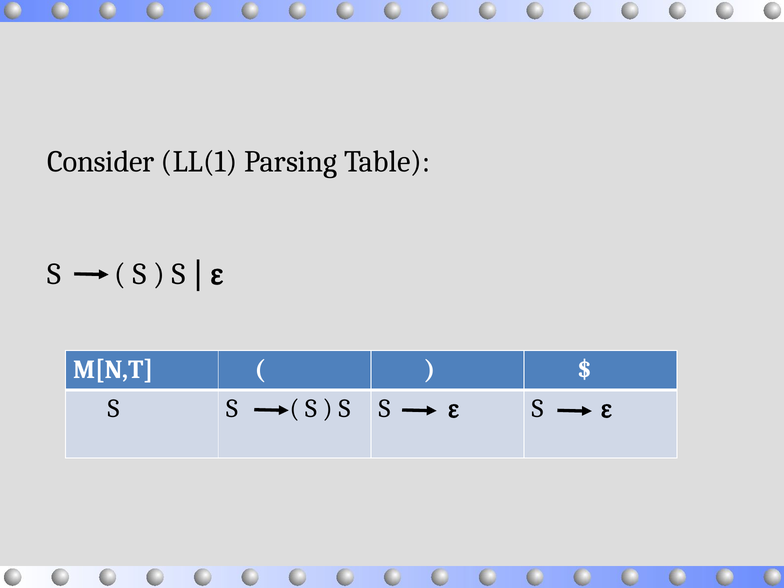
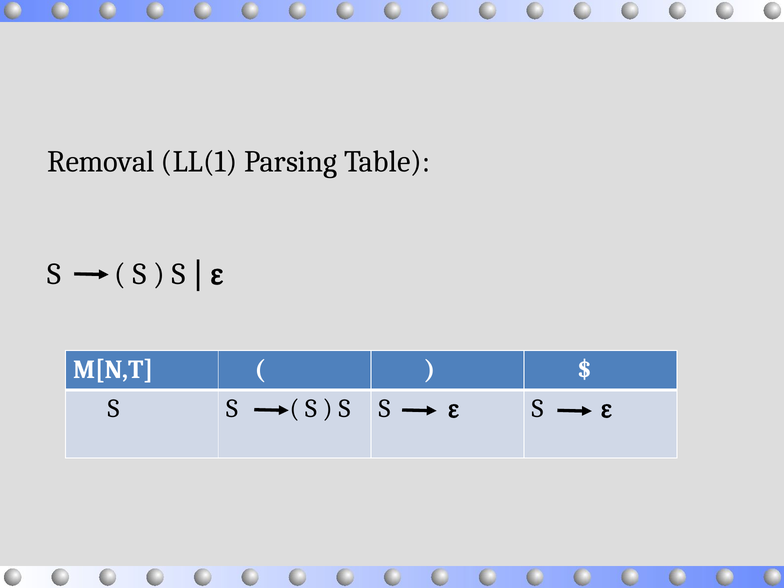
Consider: Consider -> Removal
